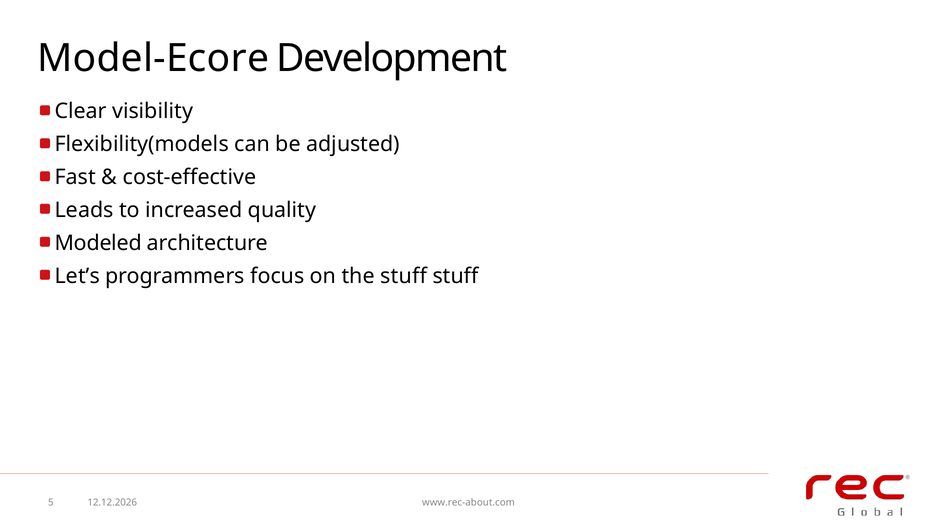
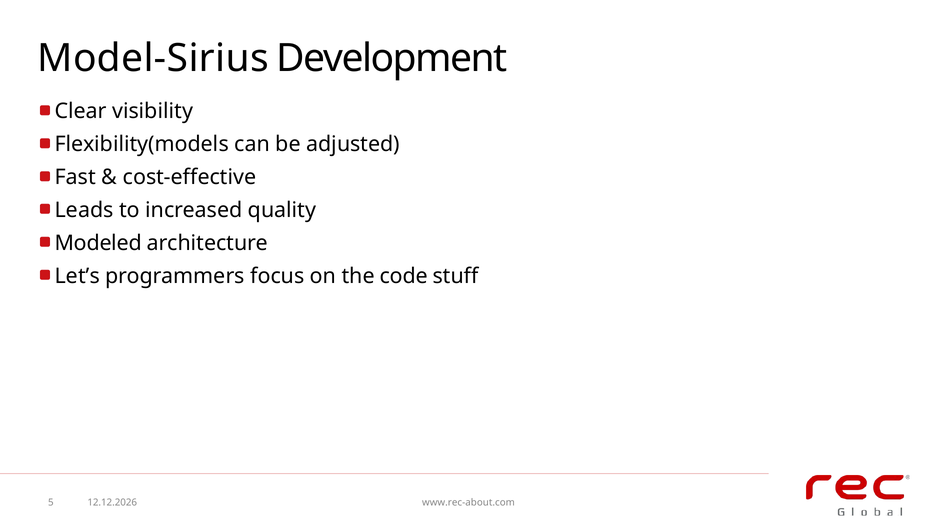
Model-Ecore: Model-Ecore -> Model-Sirius
the stuff: stuff -> code
